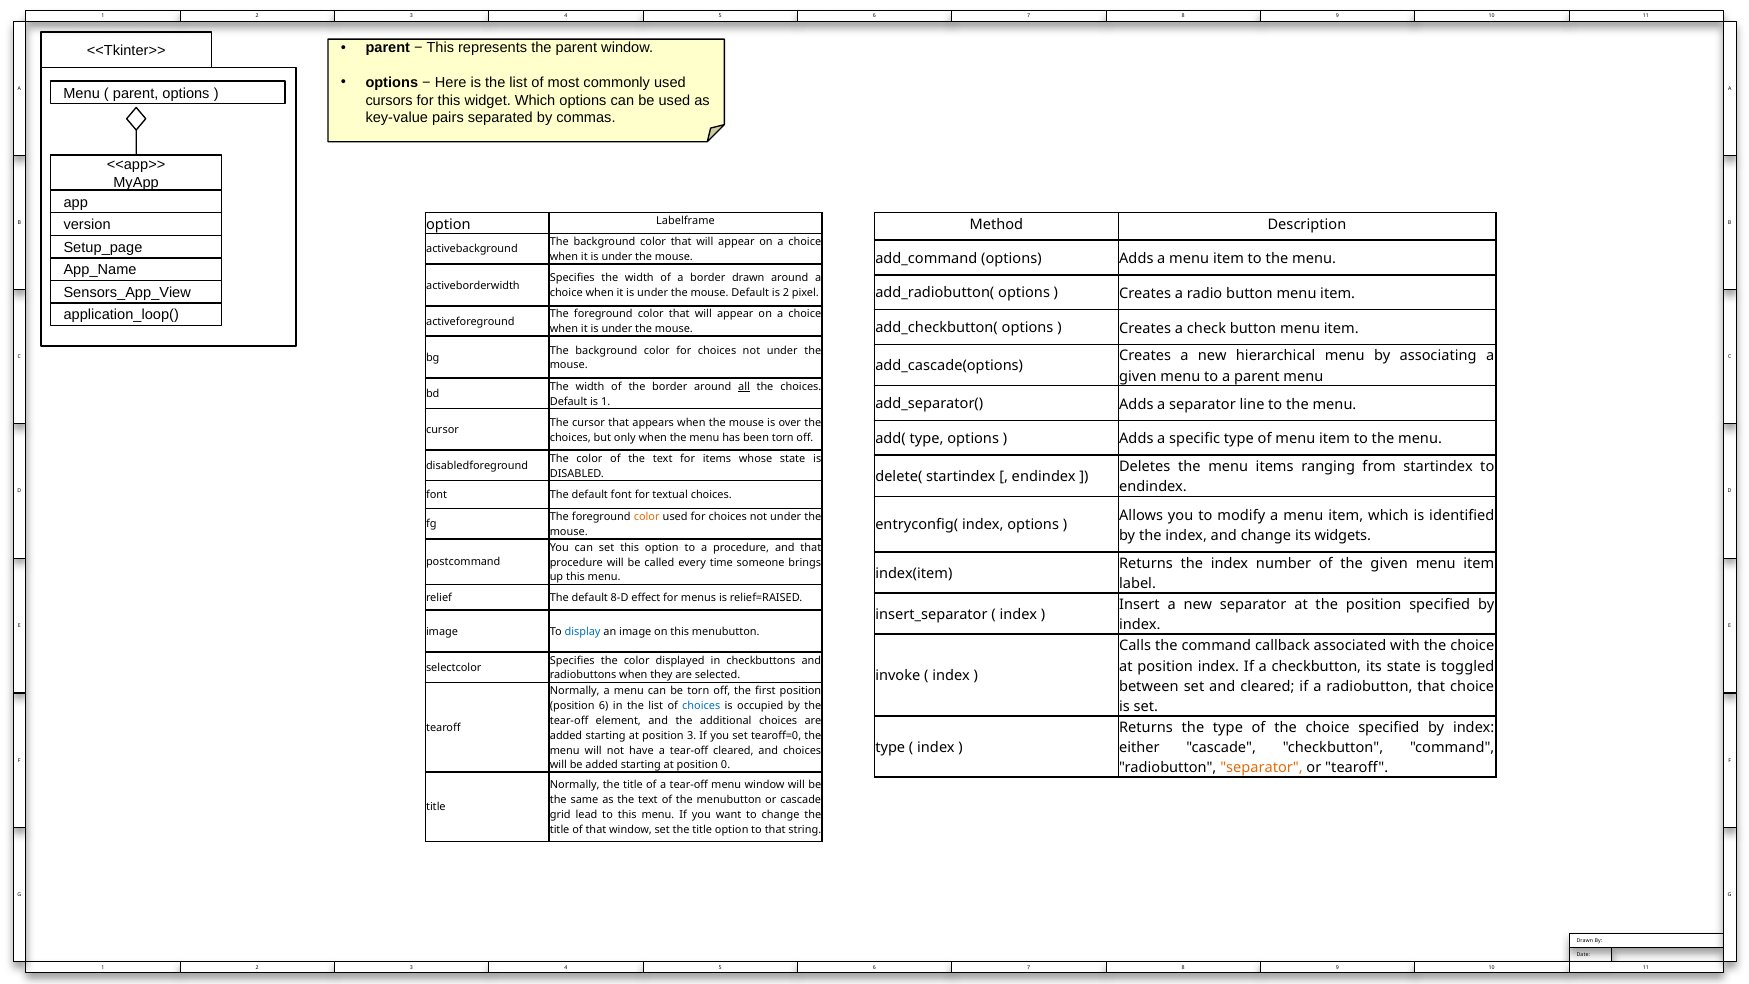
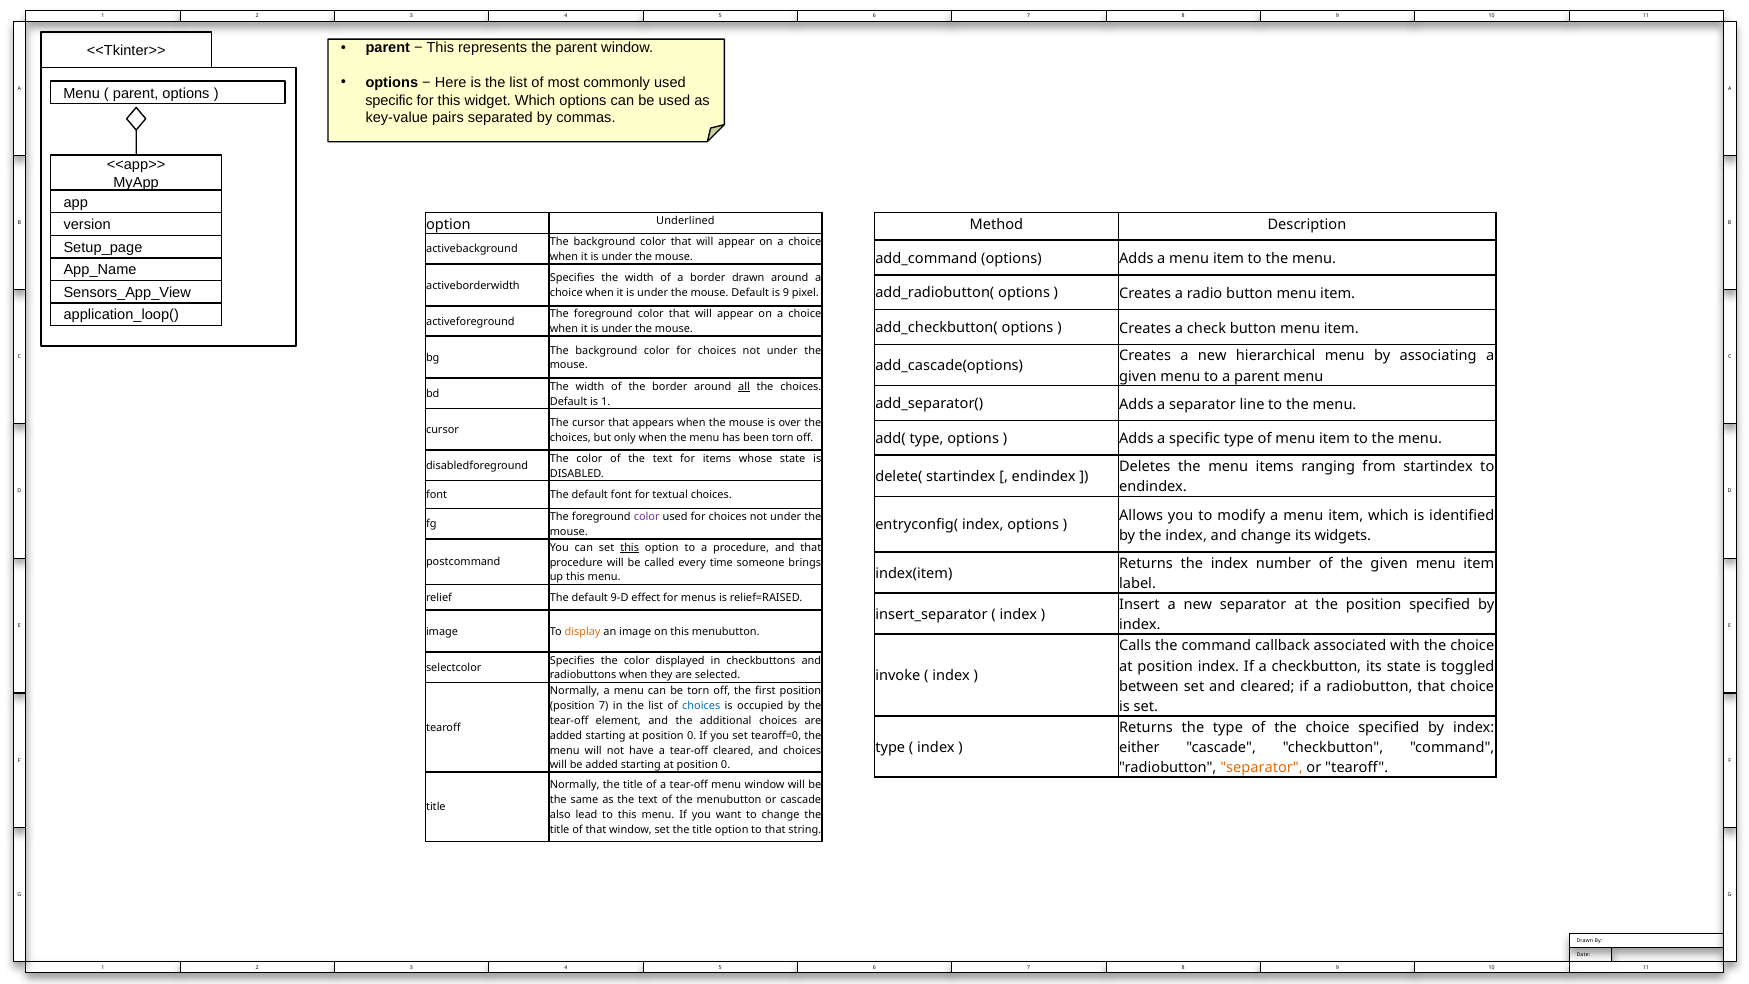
cursors at (389, 100): cursors -> specific
Labelframe: Labelframe -> Underlined
is 2: 2 -> 9
color at (647, 517) colour: orange -> purple
this at (630, 548) underline: none -> present
8-D: 8-D -> 9-D
display colour: blue -> orange
position 6: 6 -> 7
3 at (692, 735): 3 -> 0
grid: grid -> also
